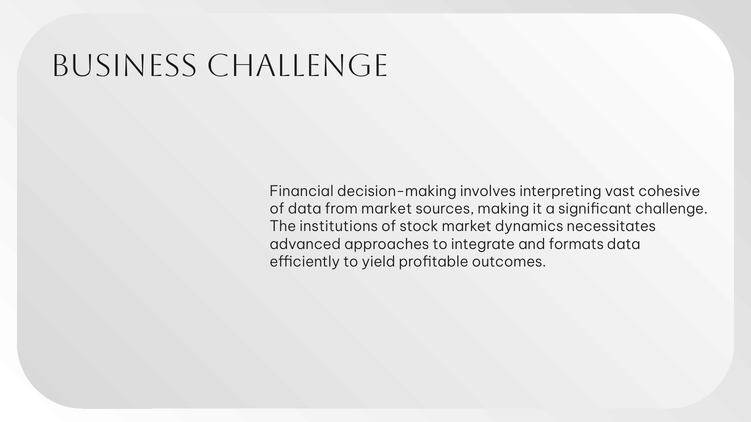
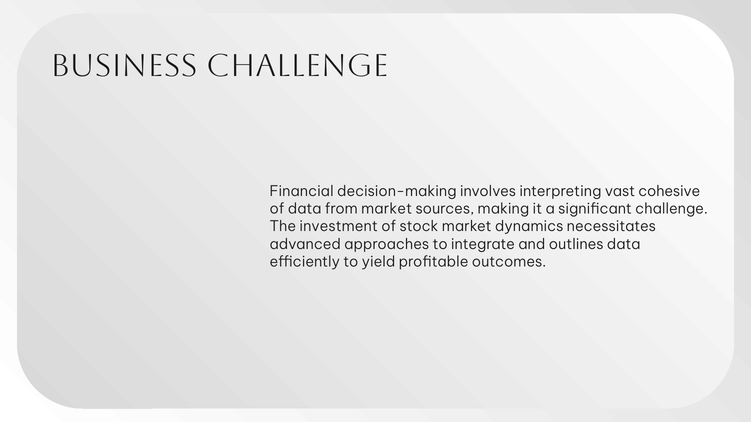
institutions: institutions -> investment
formats: formats -> outlines
